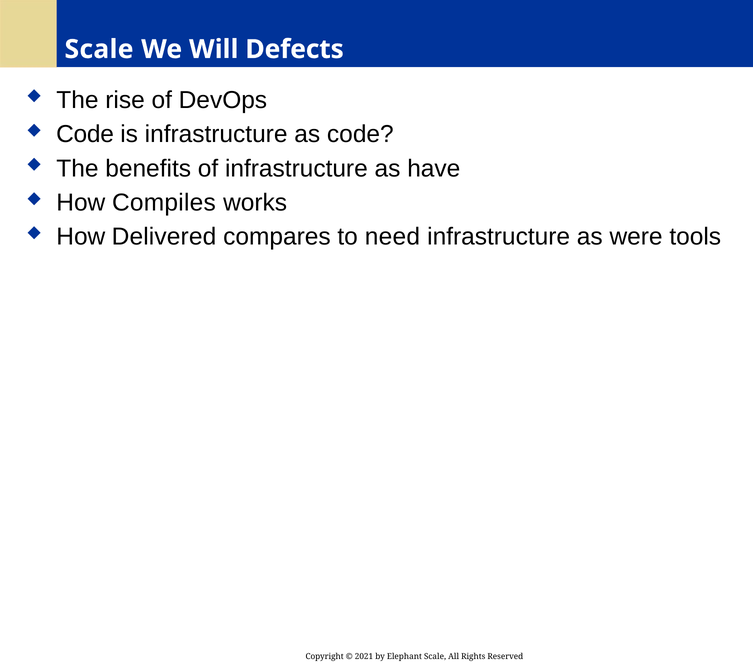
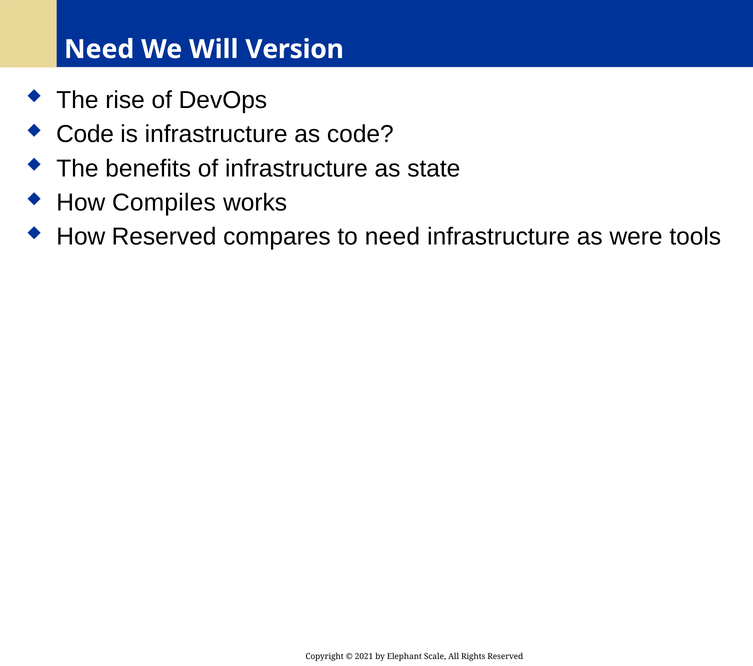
Scale at (99, 49): Scale -> Need
Defects: Defects -> Version
have: have -> state
How Delivered: Delivered -> Reserved
